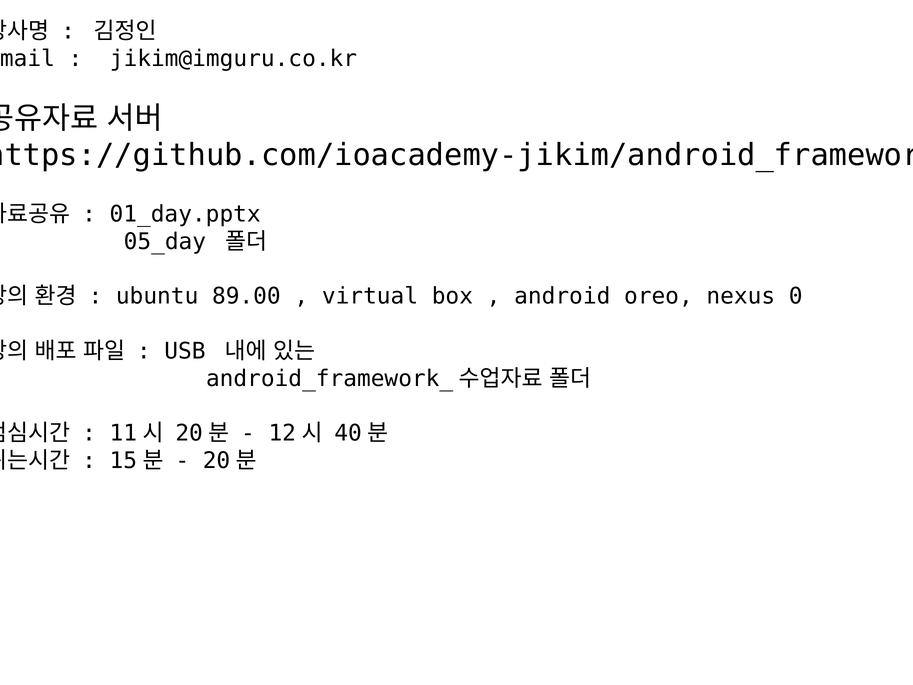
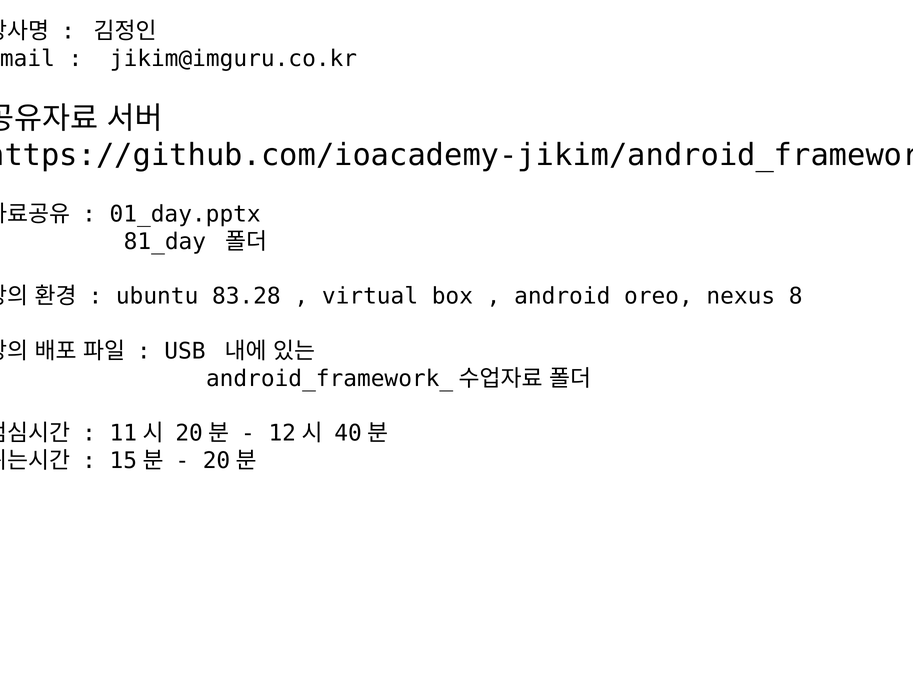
05_day: 05_day -> 81_day
89.00: 89.00 -> 83.28
0: 0 -> 8
